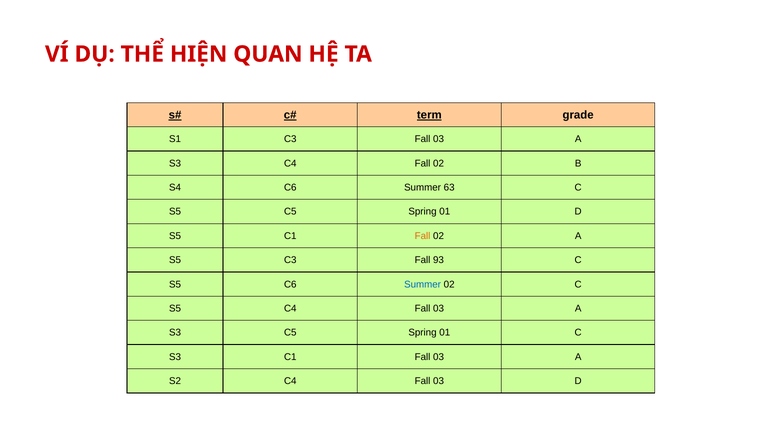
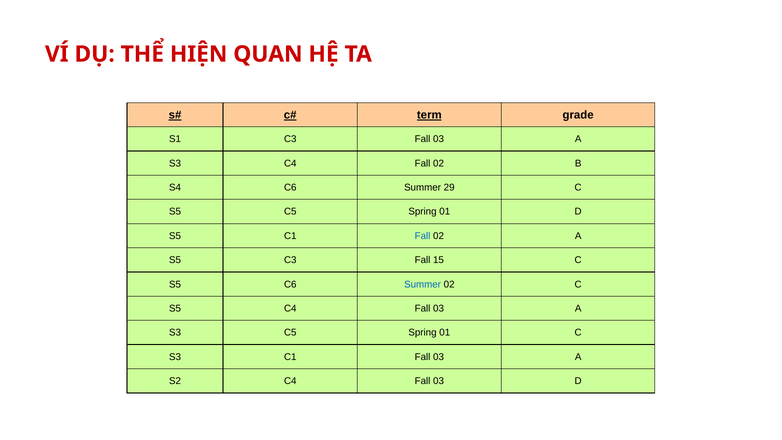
63: 63 -> 29
Fall at (423, 236) colour: orange -> blue
93: 93 -> 15
